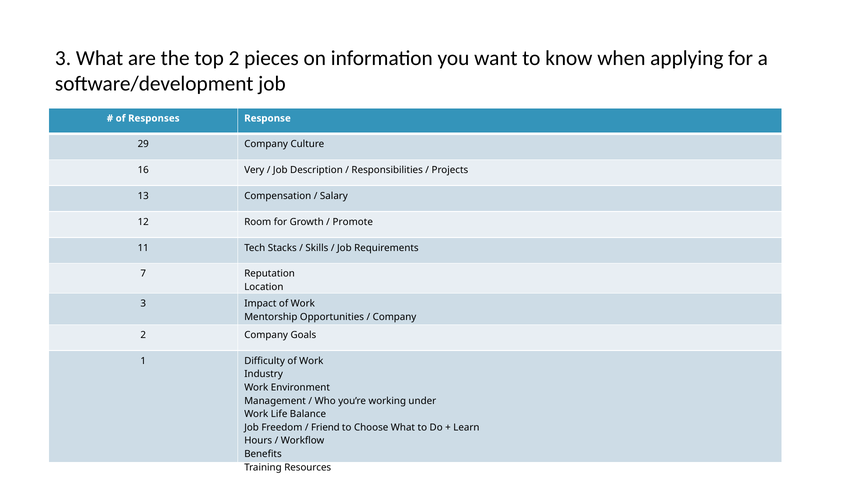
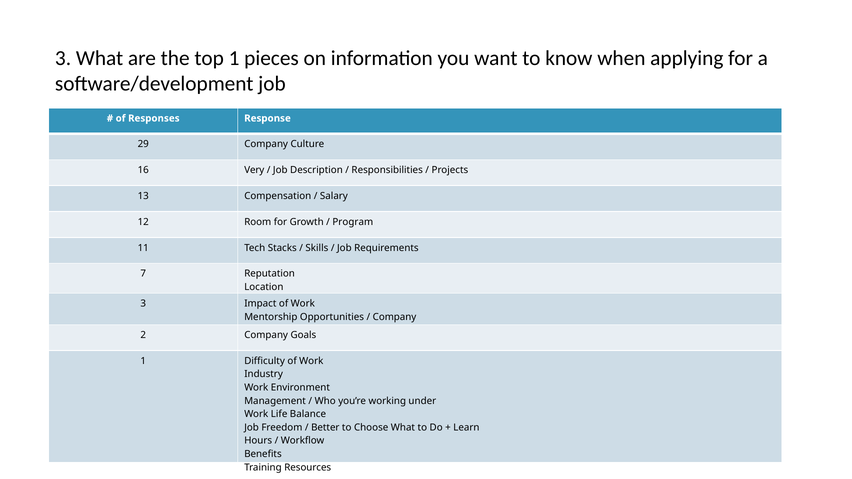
top 2: 2 -> 1
Promote: Promote -> Program
Friend: Friend -> Better
